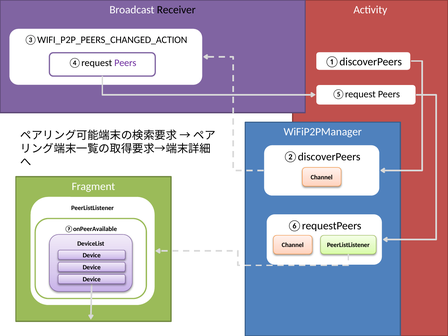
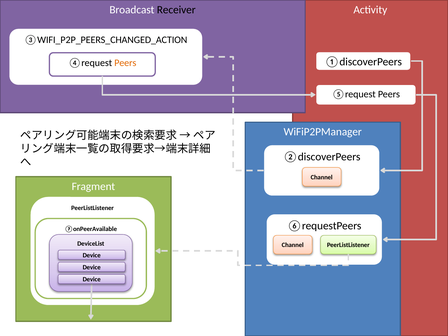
Peers at (125, 63) colour: purple -> orange
